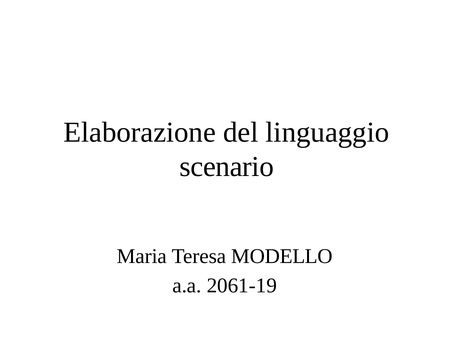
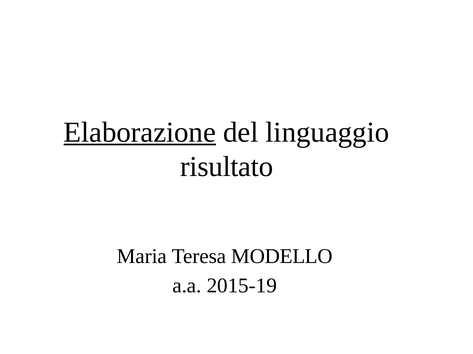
Elaborazione underline: none -> present
scenario: scenario -> risultato
2061-19: 2061-19 -> 2015-19
